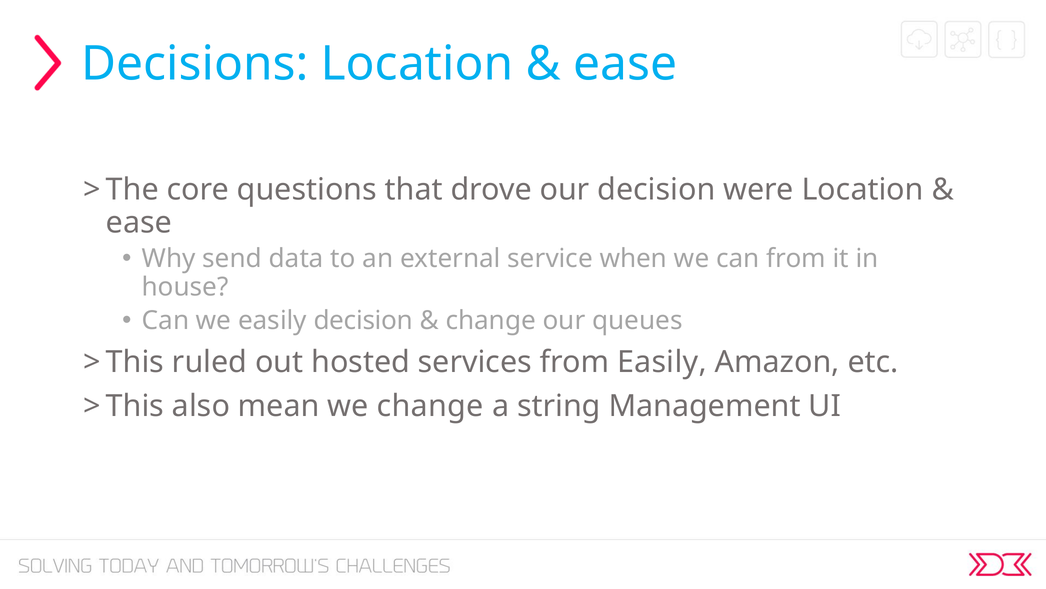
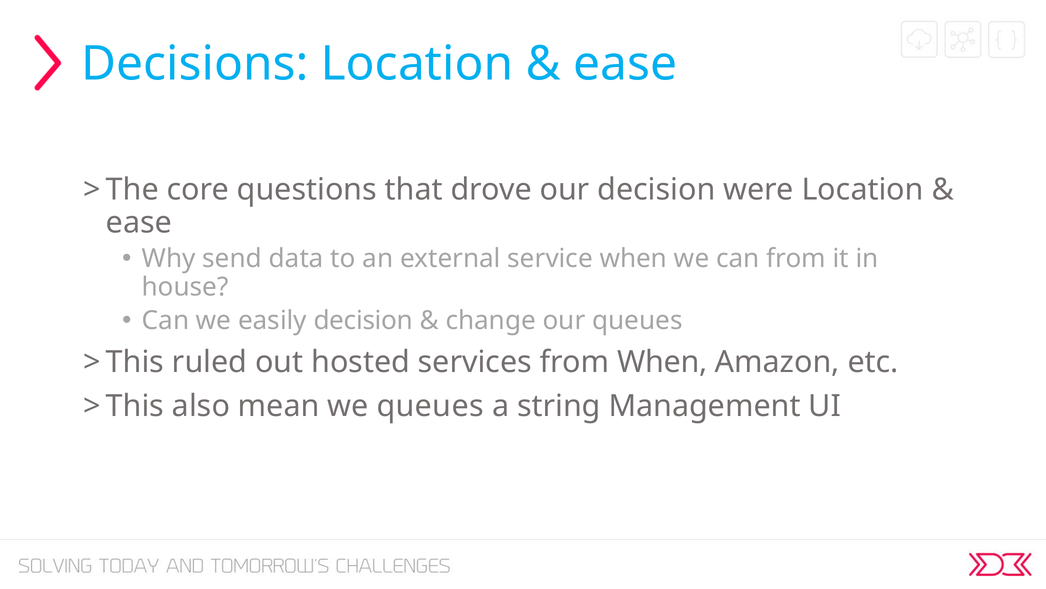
from Easily: Easily -> When
we change: change -> queues
